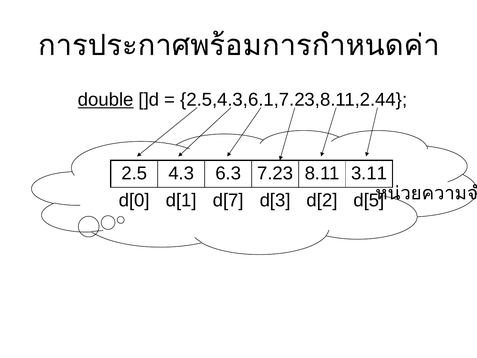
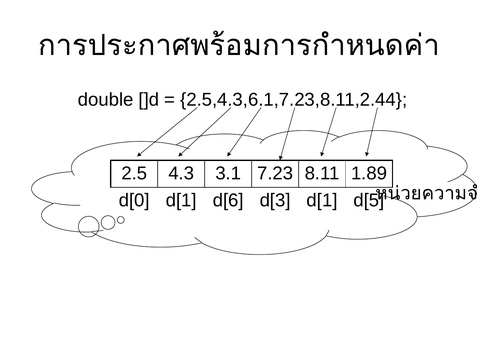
double underline: present -> none
6.3: 6.3 -> 3.1
3.11: 3.11 -> 1.89
d[7: d[7 -> d[6
d[3 d[2: d[2 -> d[1
